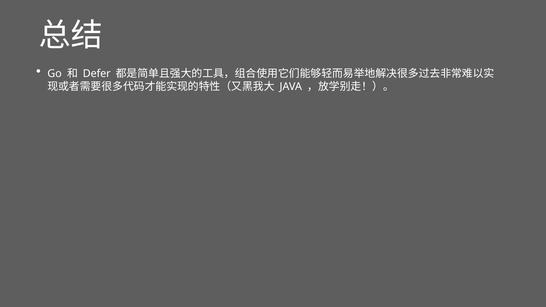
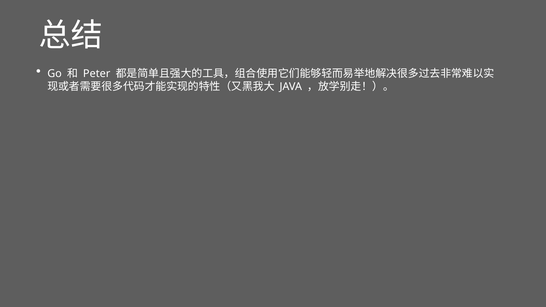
Defer: Defer -> Peter
